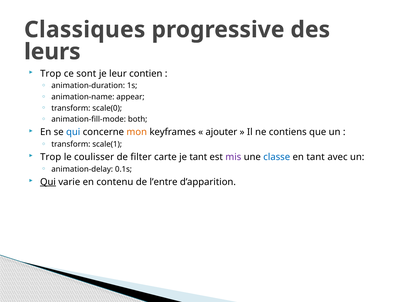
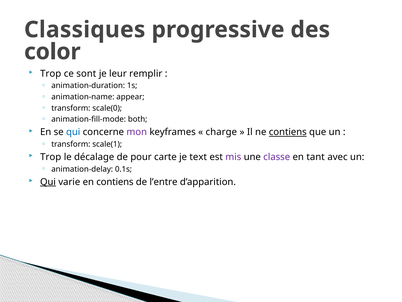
leurs: leurs -> color
contien: contien -> remplir
mon colour: orange -> purple
ajouter: ajouter -> charge
contiens at (288, 132) underline: none -> present
coulisser: coulisser -> décalage
filter: filter -> pour
je tant: tant -> text
classe colour: blue -> purple
en contenu: contenu -> contiens
